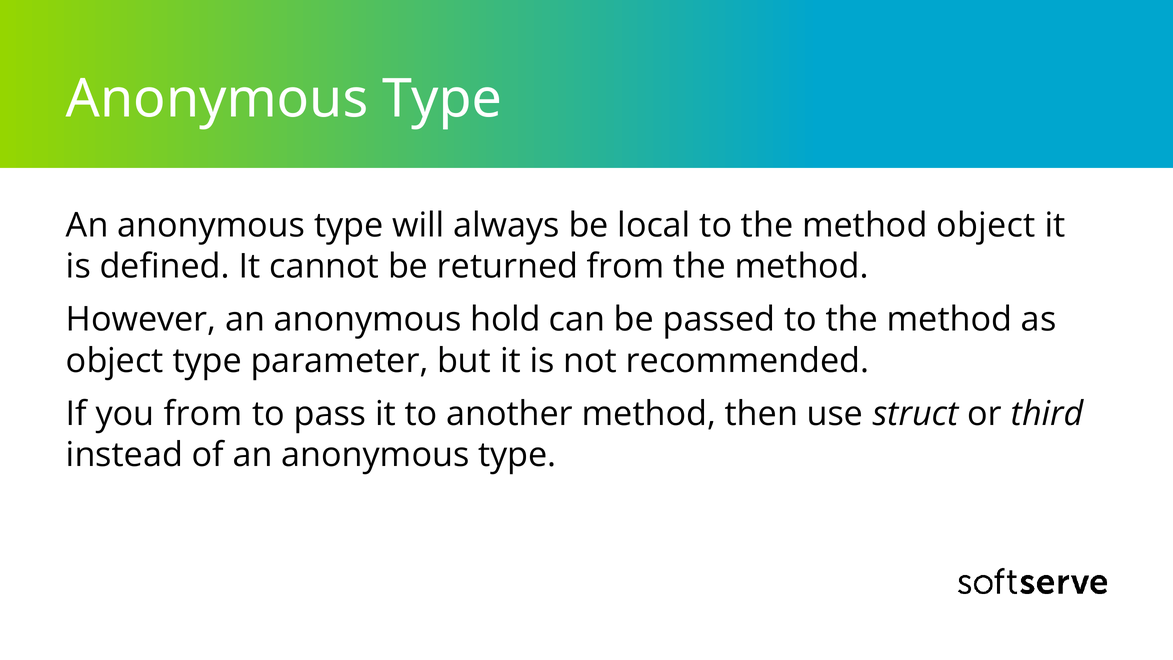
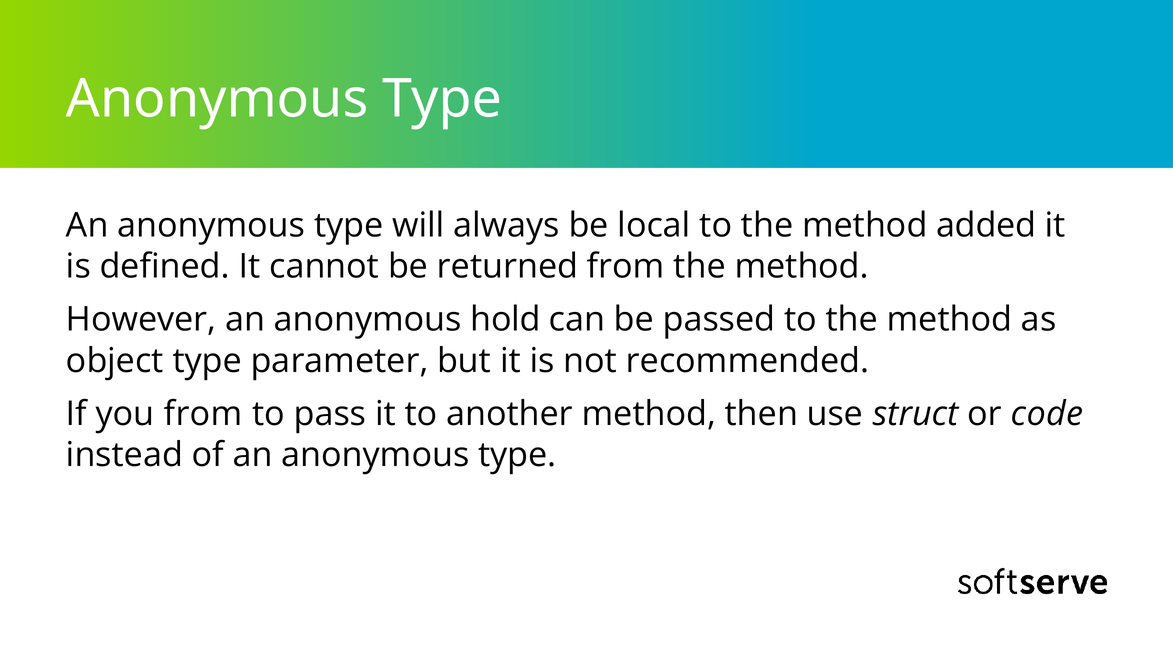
method object: object -> added
third: third -> code
